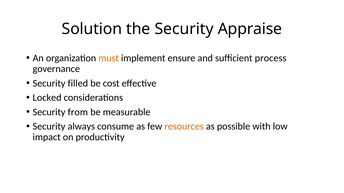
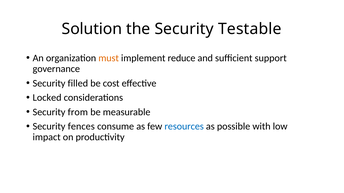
Appraise: Appraise -> Testable
ensure: ensure -> reduce
process: process -> support
always: always -> fences
resources colour: orange -> blue
